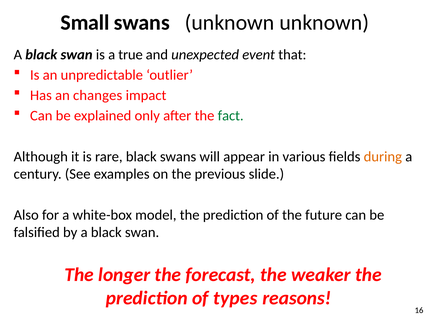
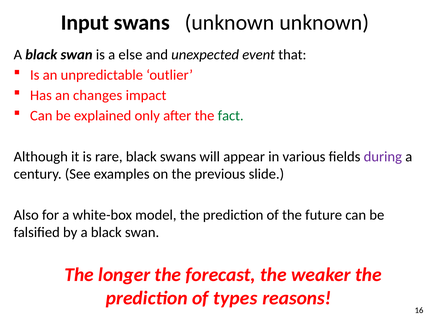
Small: Small -> Input
true: true -> else
during colour: orange -> purple
